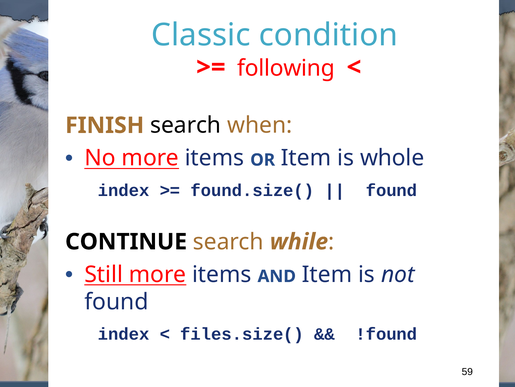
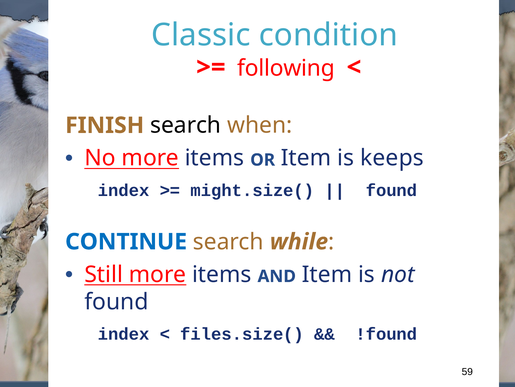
whole: whole -> keeps
found.size(: found.size( -> might.size(
CONTINUE colour: black -> blue
